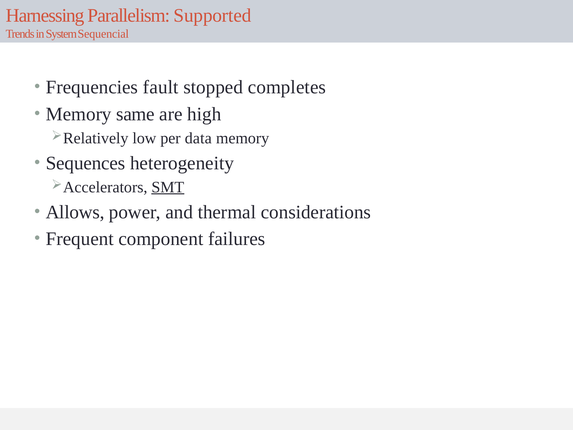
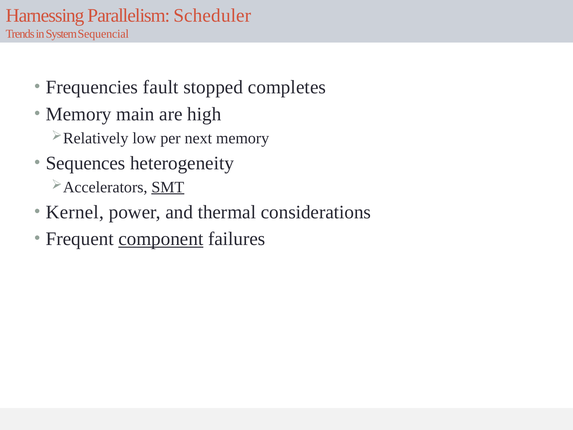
Supported: Supported -> Scheduler
same: same -> main
data: data -> next
Allows: Allows -> Kernel
component underline: none -> present
